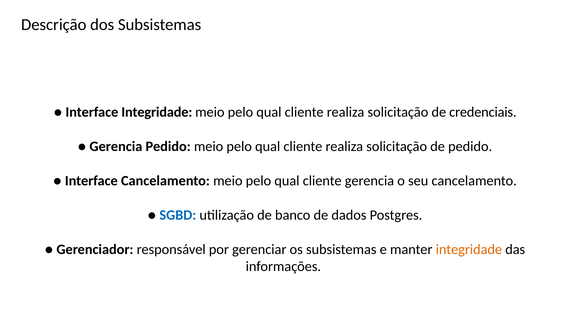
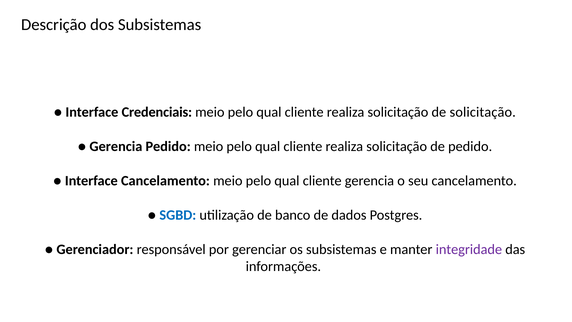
Interface Integridade: Integridade -> Credenciais
de credenciais: credenciais -> solicitação
integridade at (469, 249) colour: orange -> purple
